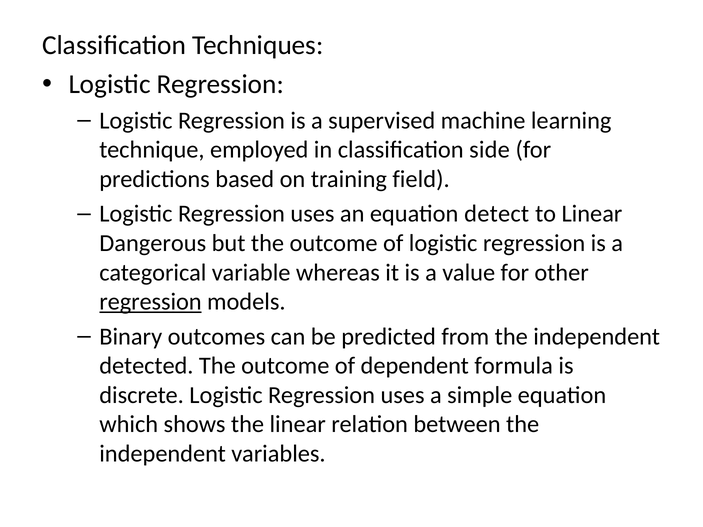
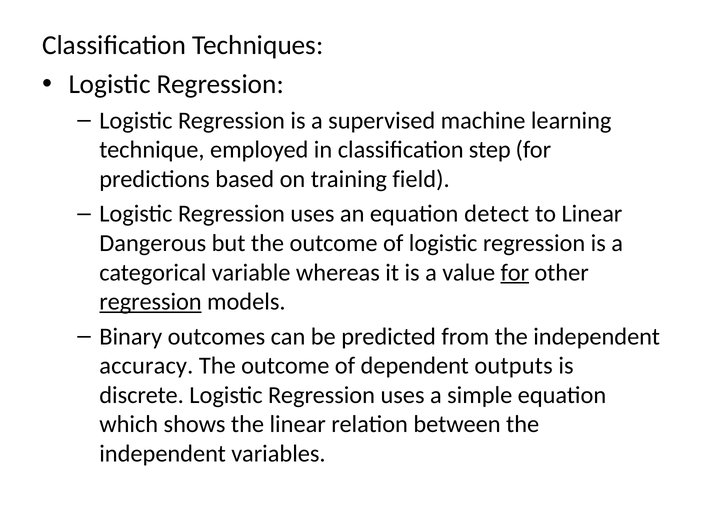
side: side -> step
for at (515, 273) underline: none -> present
detected: detected -> accuracy
formula: formula -> outputs
